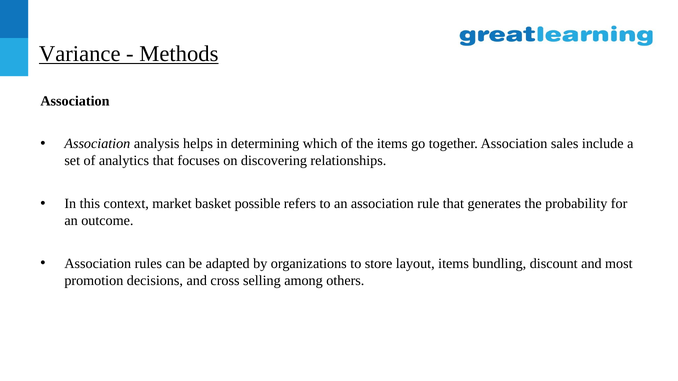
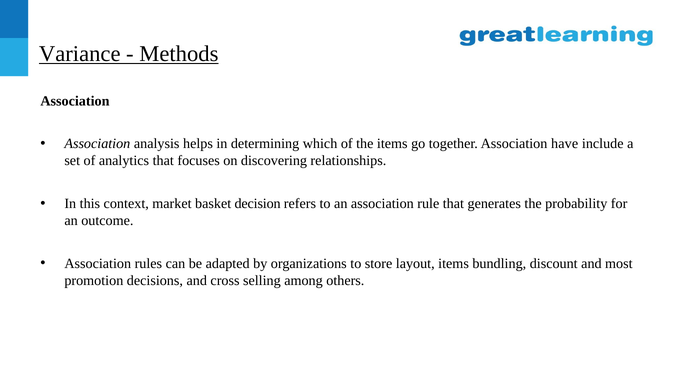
sales: sales -> have
possible: possible -> decision
